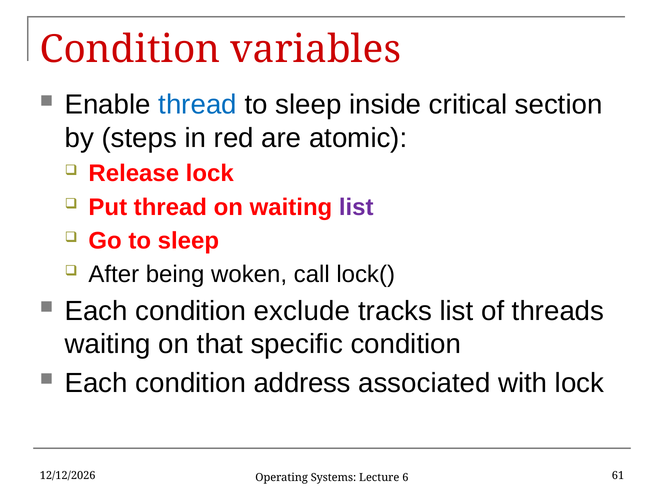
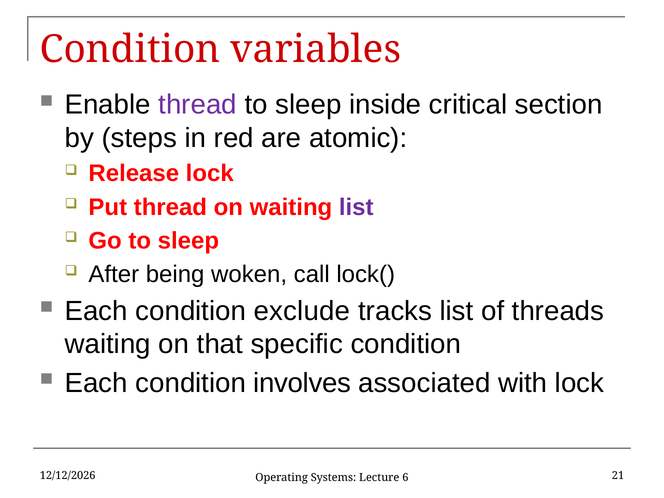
thread at (198, 105) colour: blue -> purple
address: address -> involves
61: 61 -> 21
